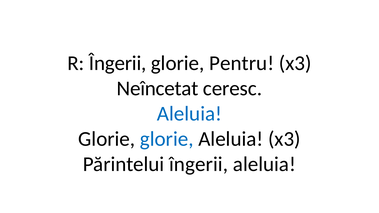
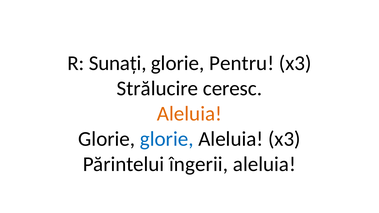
R Îngerii: Îngerii -> Sunați
Neîncetat: Neîncetat -> Strălucire
Aleluia at (189, 114) colour: blue -> orange
